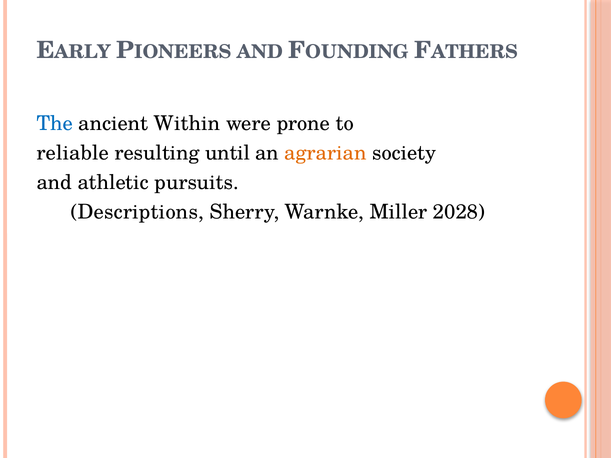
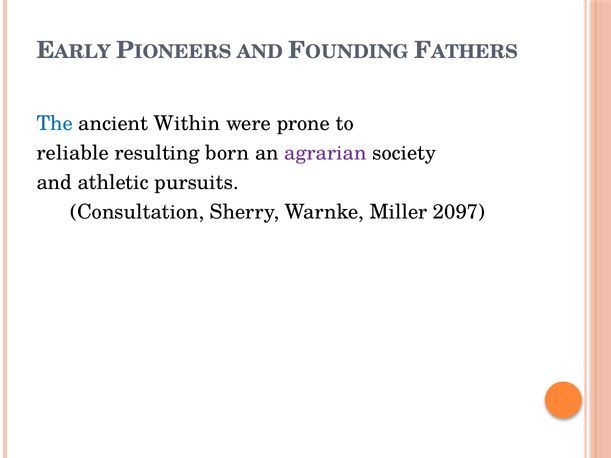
until: until -> born
agrarian colour: orange -> purple
Descriptions: Descriptions -> Consultation
2028: 2028 -> 2097
